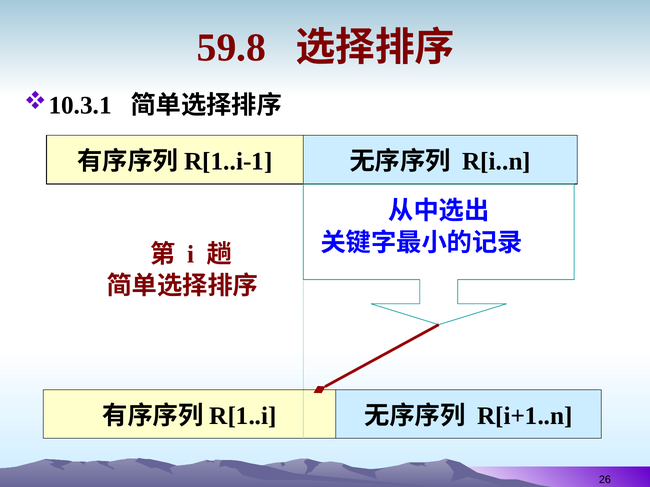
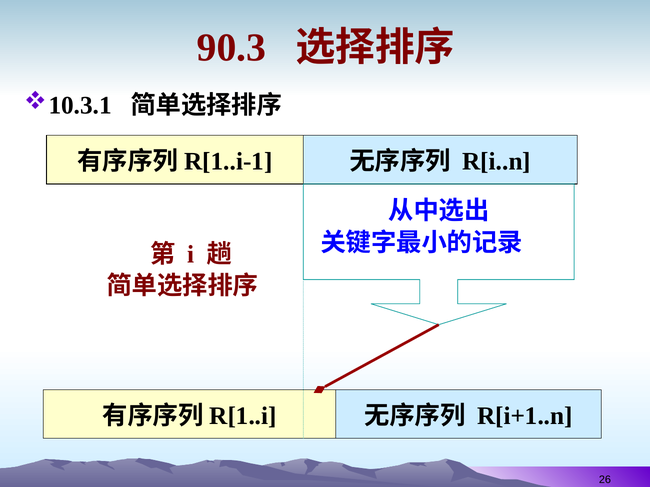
59.8: 59.8 -> 90.3
